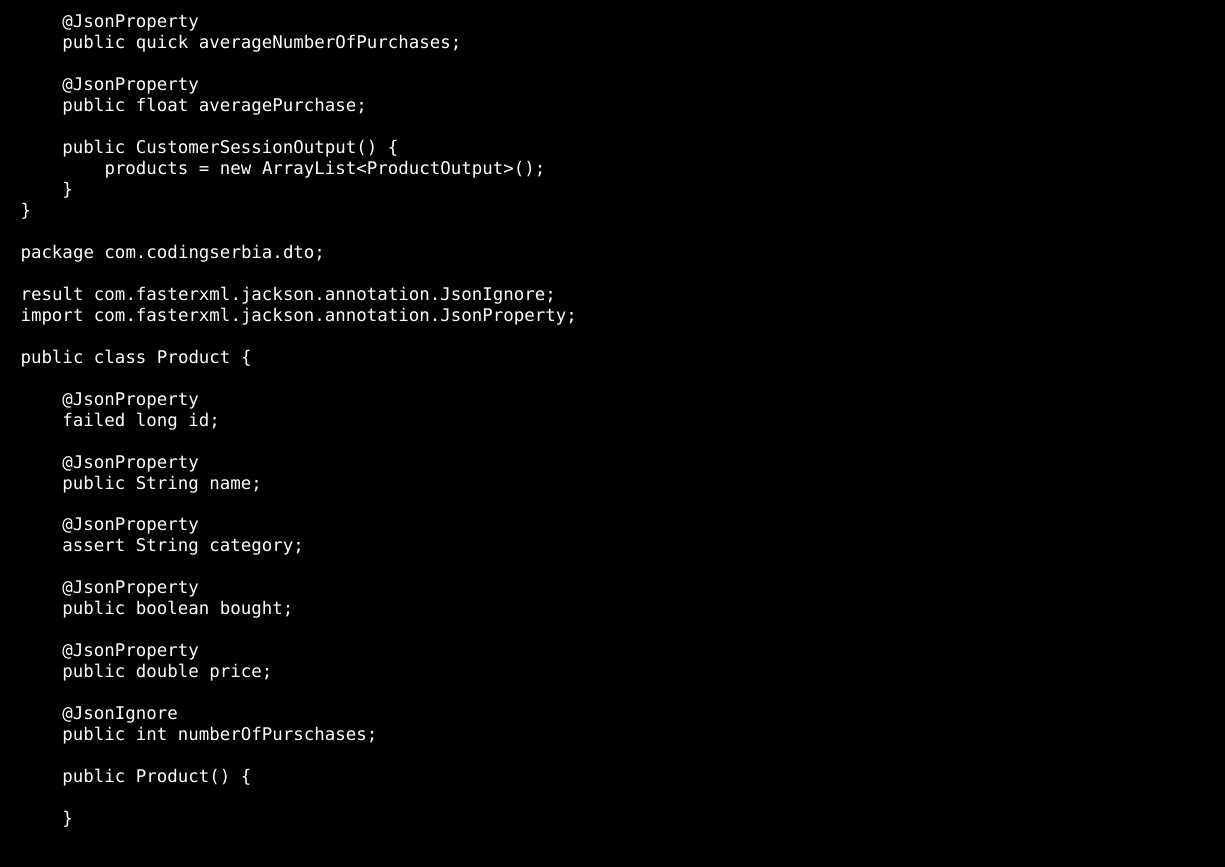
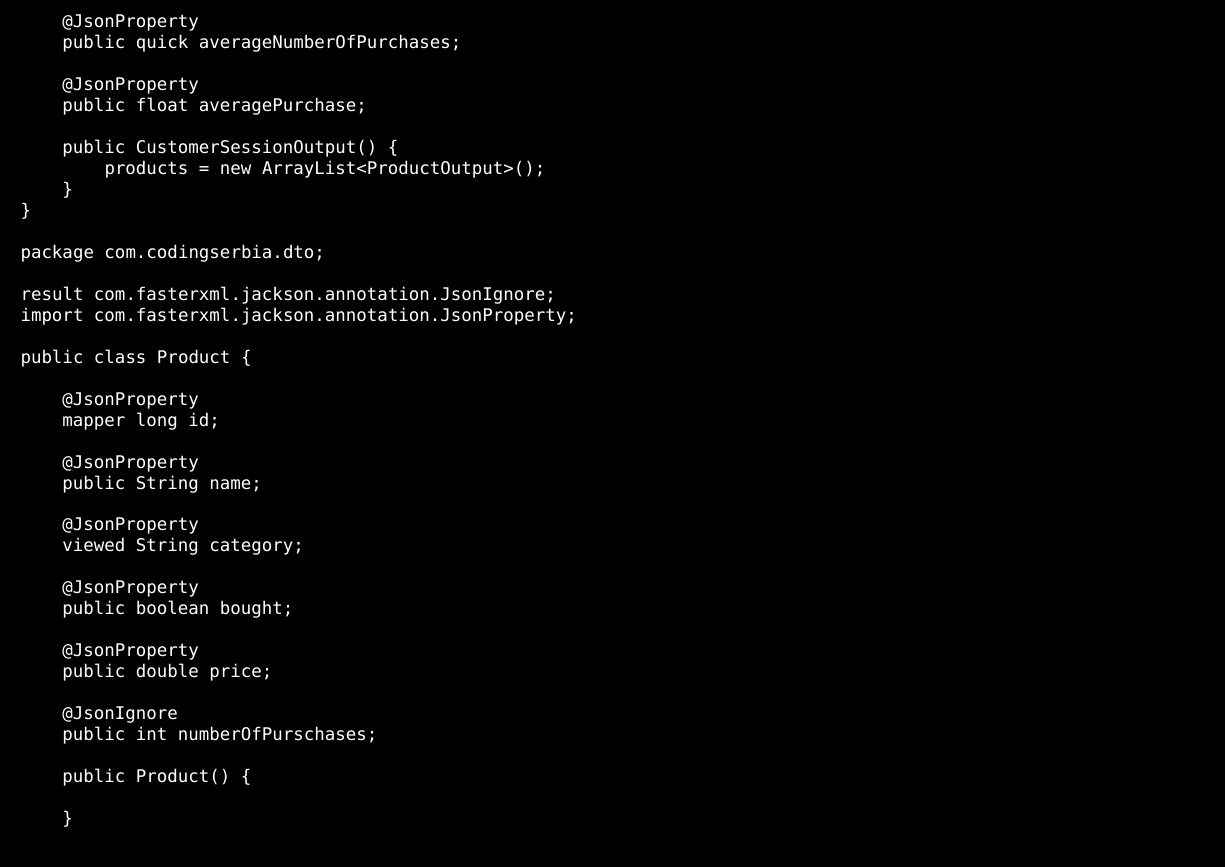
failed: failed -> mapper
assert: assert -> viewed
